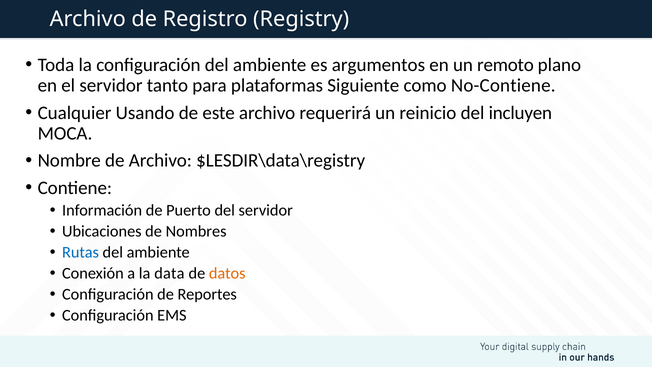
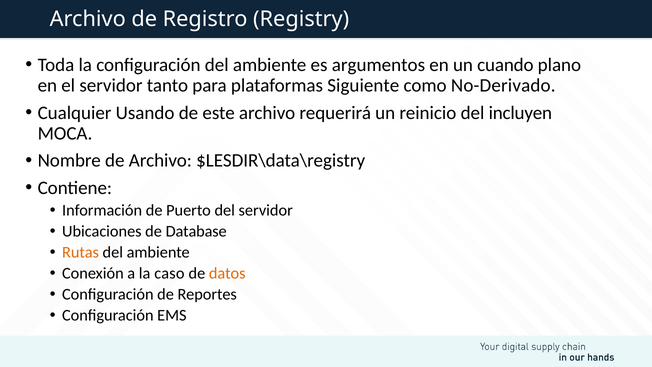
remoto: remoto -> cuando
No-Contiene: No-Contiene -> No-Derivado
Nombres: Nombres -> Database
Rutas colour: blue -> orange
data: data -> caso
